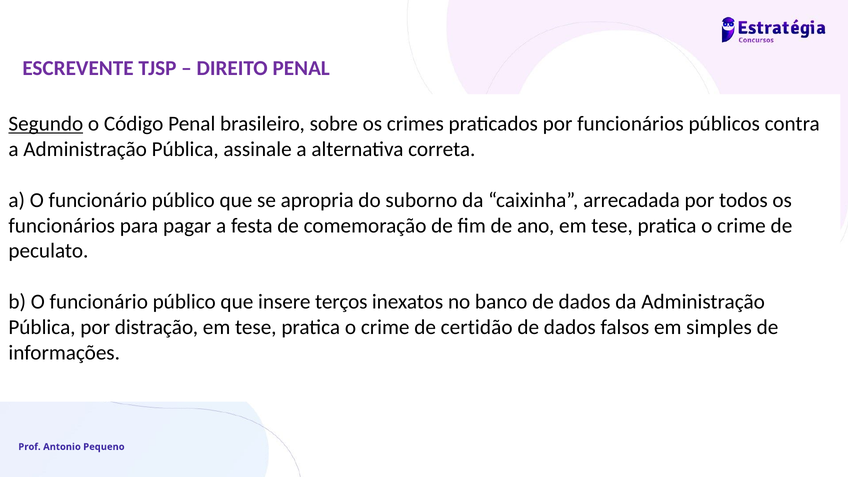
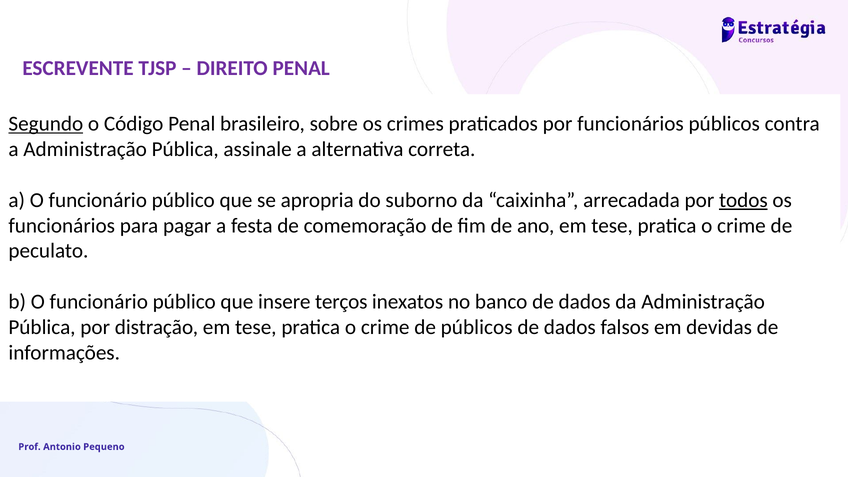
todos underline: none -> present
de certidão: certidão -> públicos
simples: simples -> devidas
